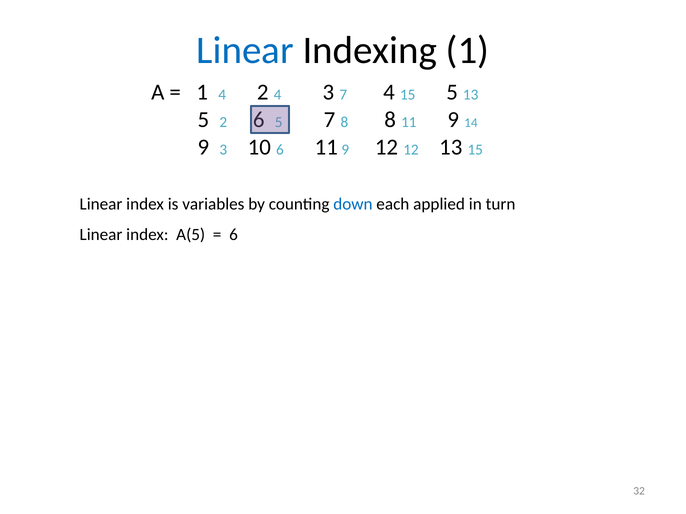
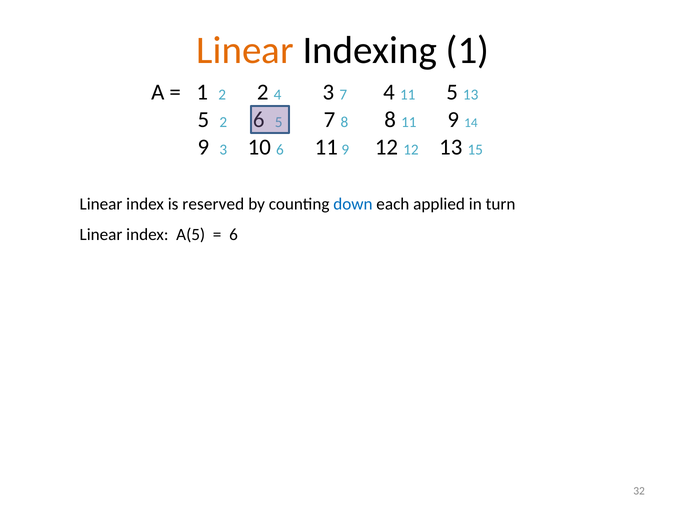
Linear at (245, 50) colour: blue -> orange
1 4: 4 -> 2
4 15: 15 -> 11
variables: variables -> reserved
